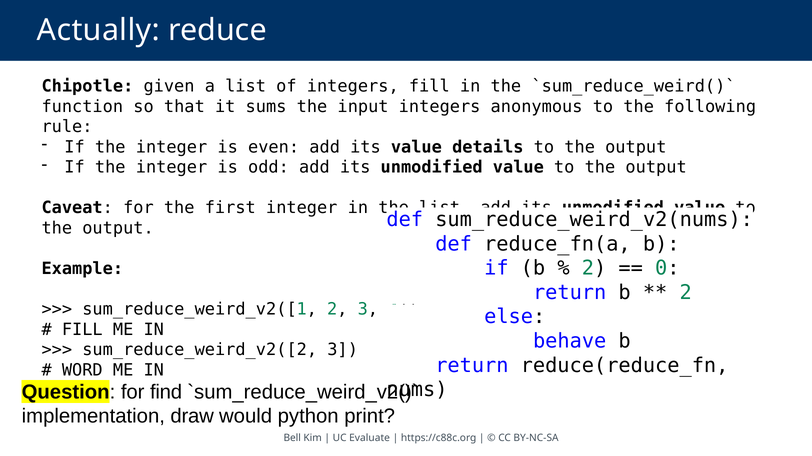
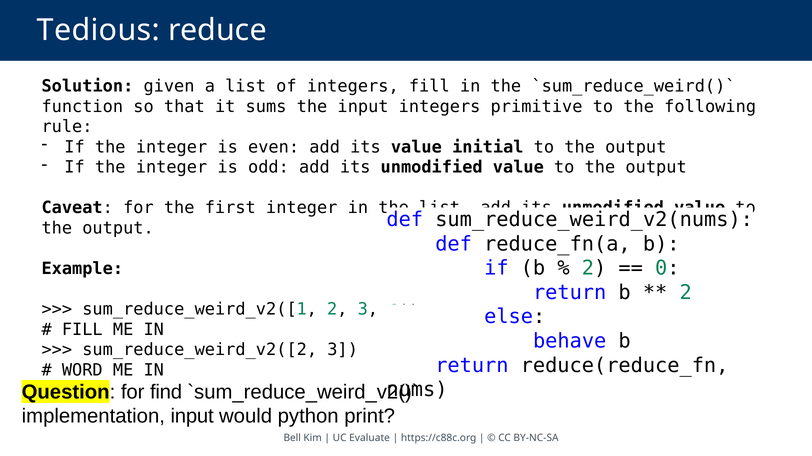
Actually: Actually -> Tedious
Chipotle: Chipotle -> Solution
anonymous: anonymous -> primitive
details: details -> initial
implementation draw: draw -> input
